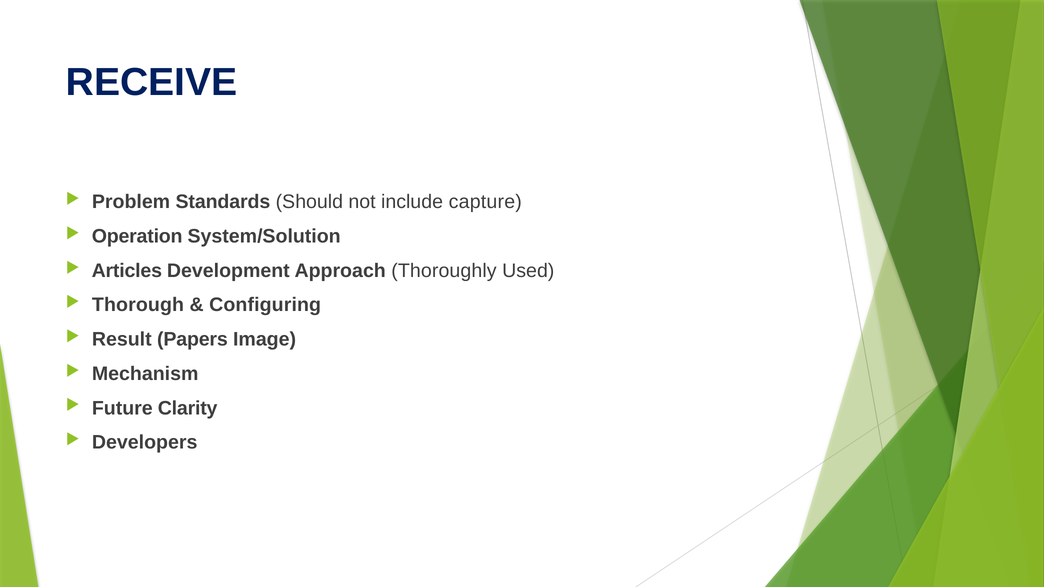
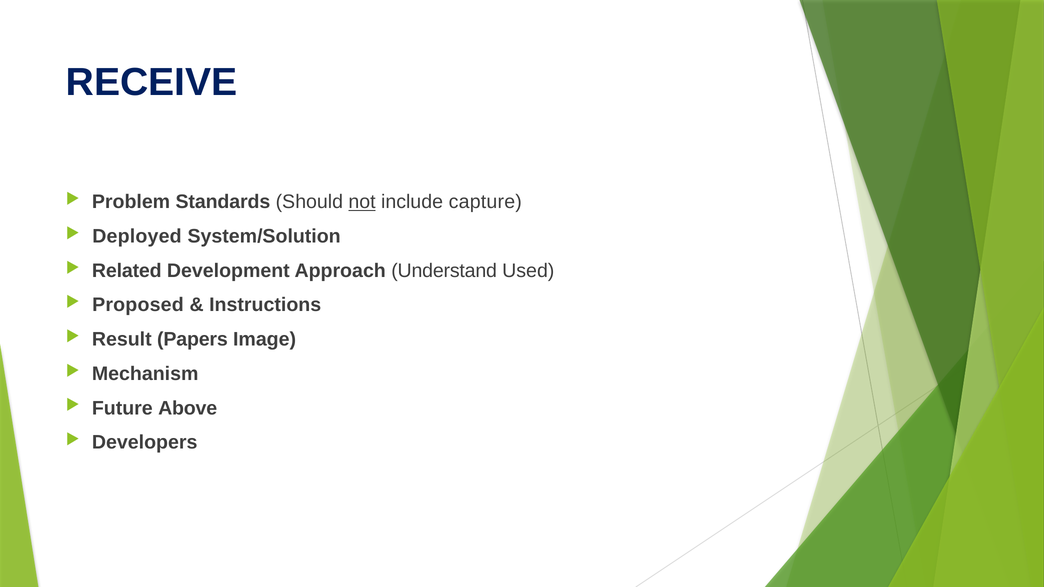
not underline: none -> present
Operation: Operation -> Deployed
Articles: Articles -> Related
Thoroughly: Thoroughly -> Understand
Thorough: Thorough -> Proposed
Configuring: Configuring -> Instructions
Clarity: Clarity -> Above
